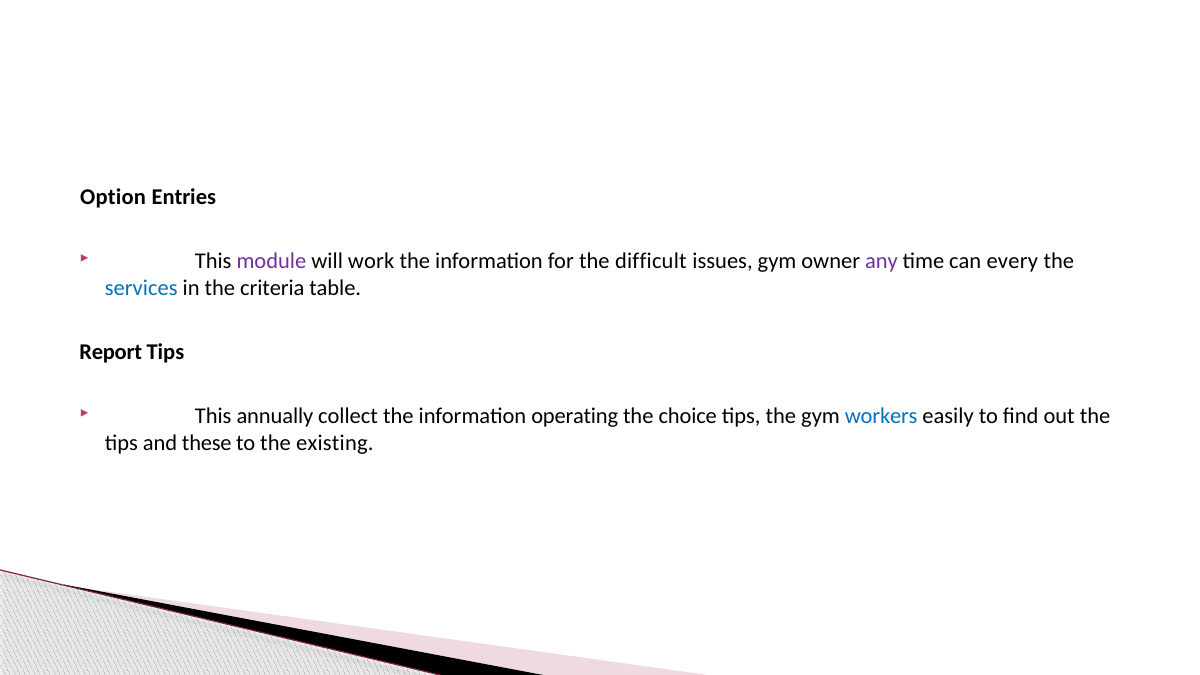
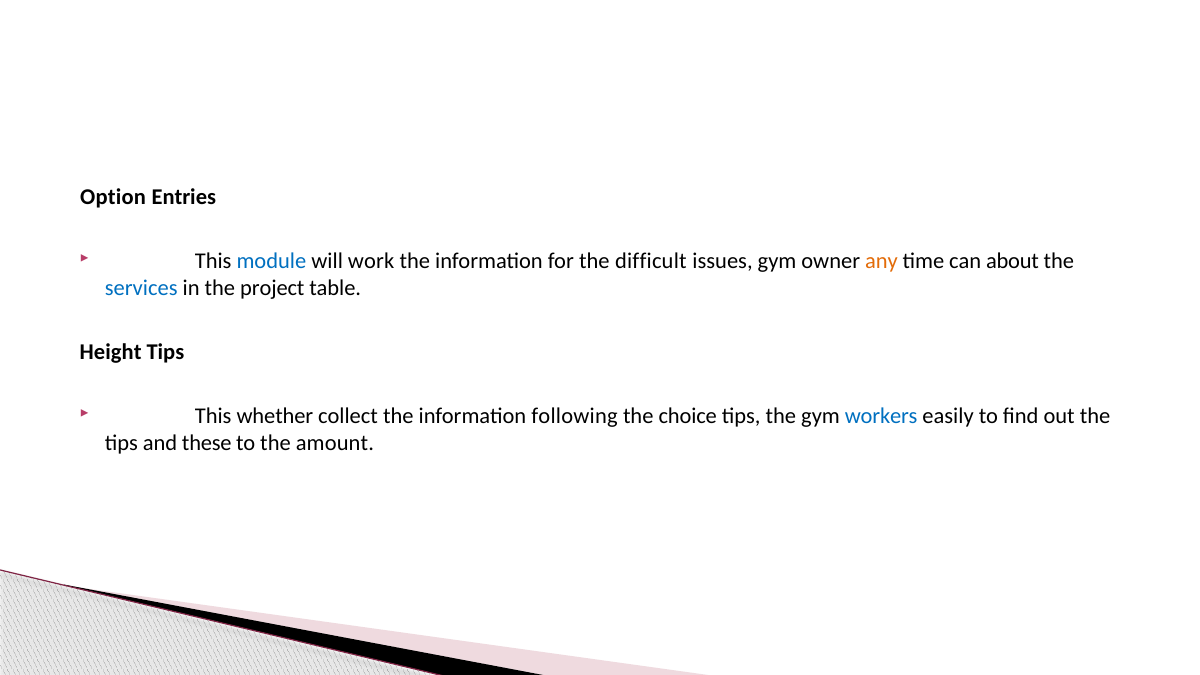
module colour: purple -> blue
any colour: purple -> orange
every: every -> about
criteria: criteria -> project
Report: Report -> Height
annually: annually -> whether
operating: operating -> following
existing: existing -> amount
